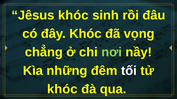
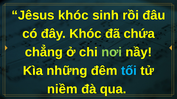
vọng: vọng -> chứa
tối colour: white -> light blue
khóc at (62, 90): khóc -> niềm
